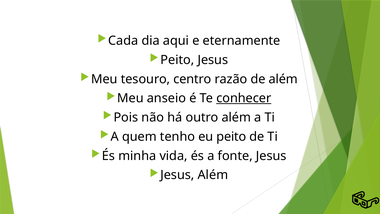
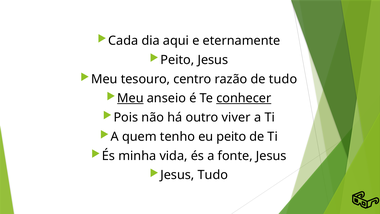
de além: além -> tudo
Meu at (130, 98) underline: none -> present
outro além: além -> viver
Jesus Além: Além -> Tudo
